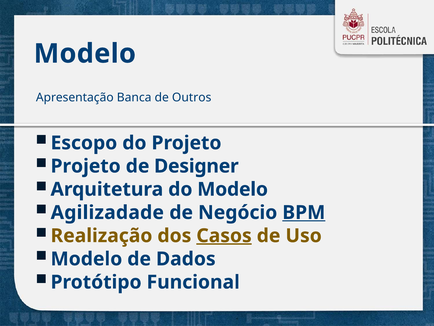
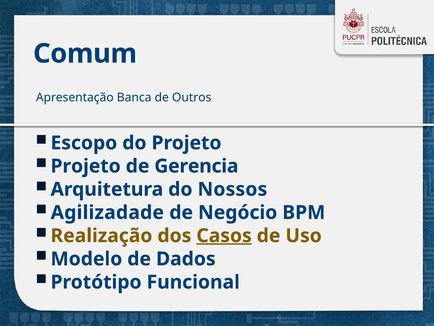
Modelo at (85, 54): Modelo -> Comum
Designer: Designer -> Gerencia
do Modelo: Modelo -> Nossos
BPM underline: present -> none
